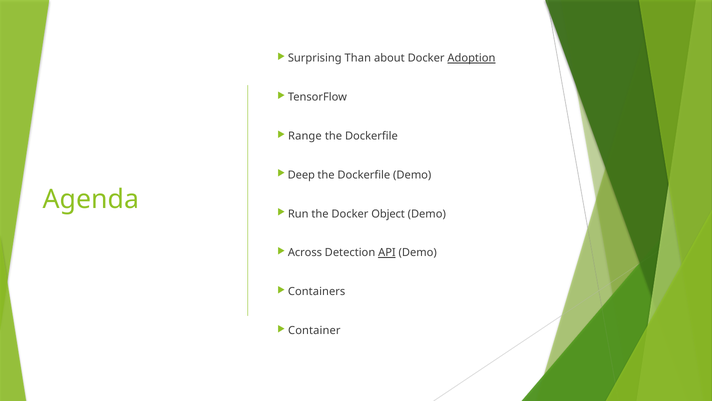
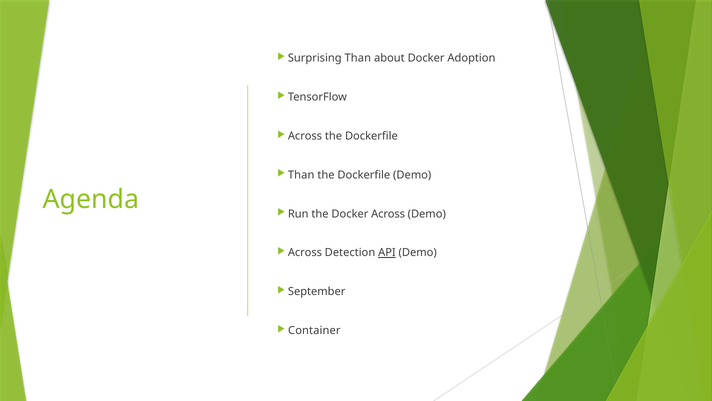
Adoption underline: present -> none
Range at (305, 136): Range -> Across
Deep at (301, 175): Deep -> Than
Docker Object: Object -> Across
Containers: Containers -> September
